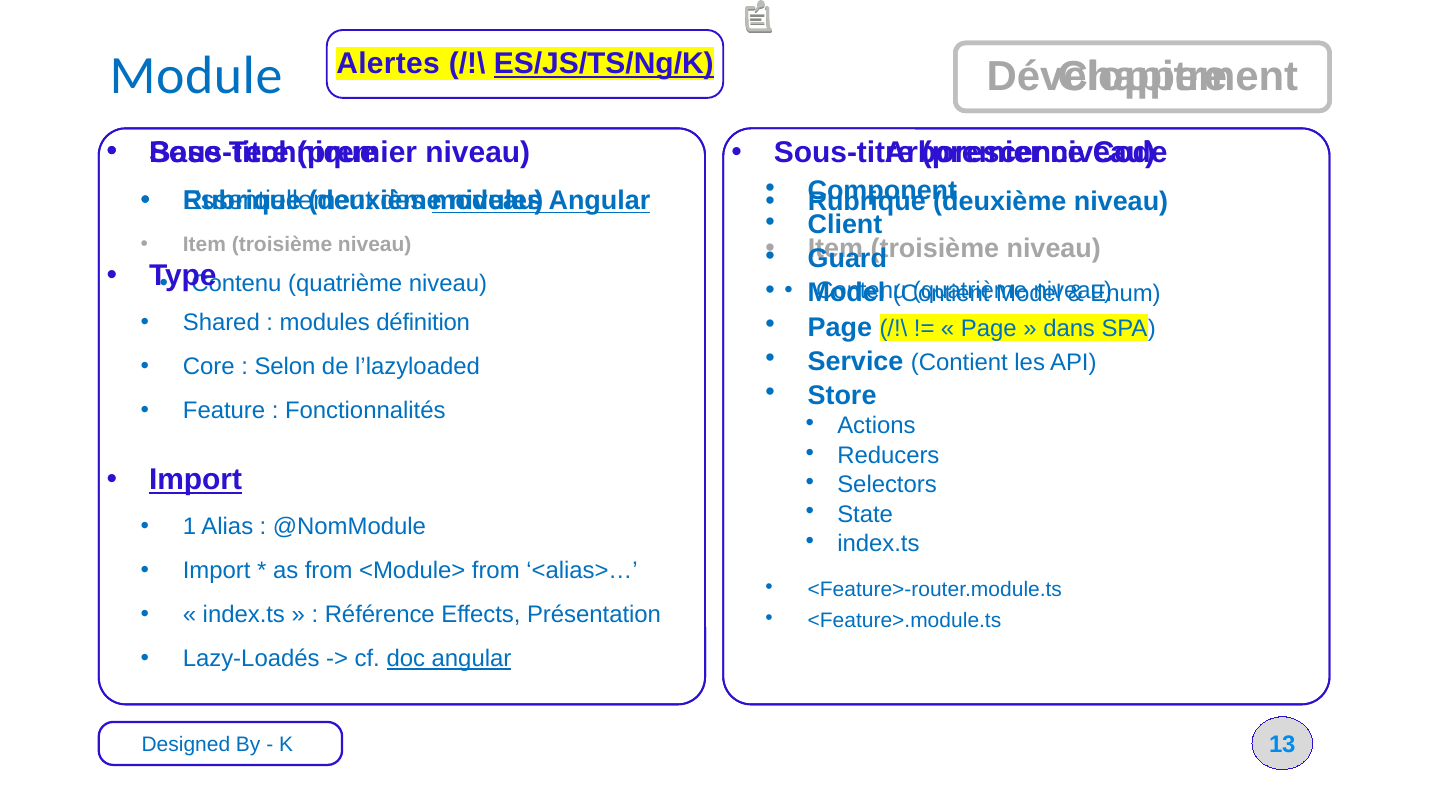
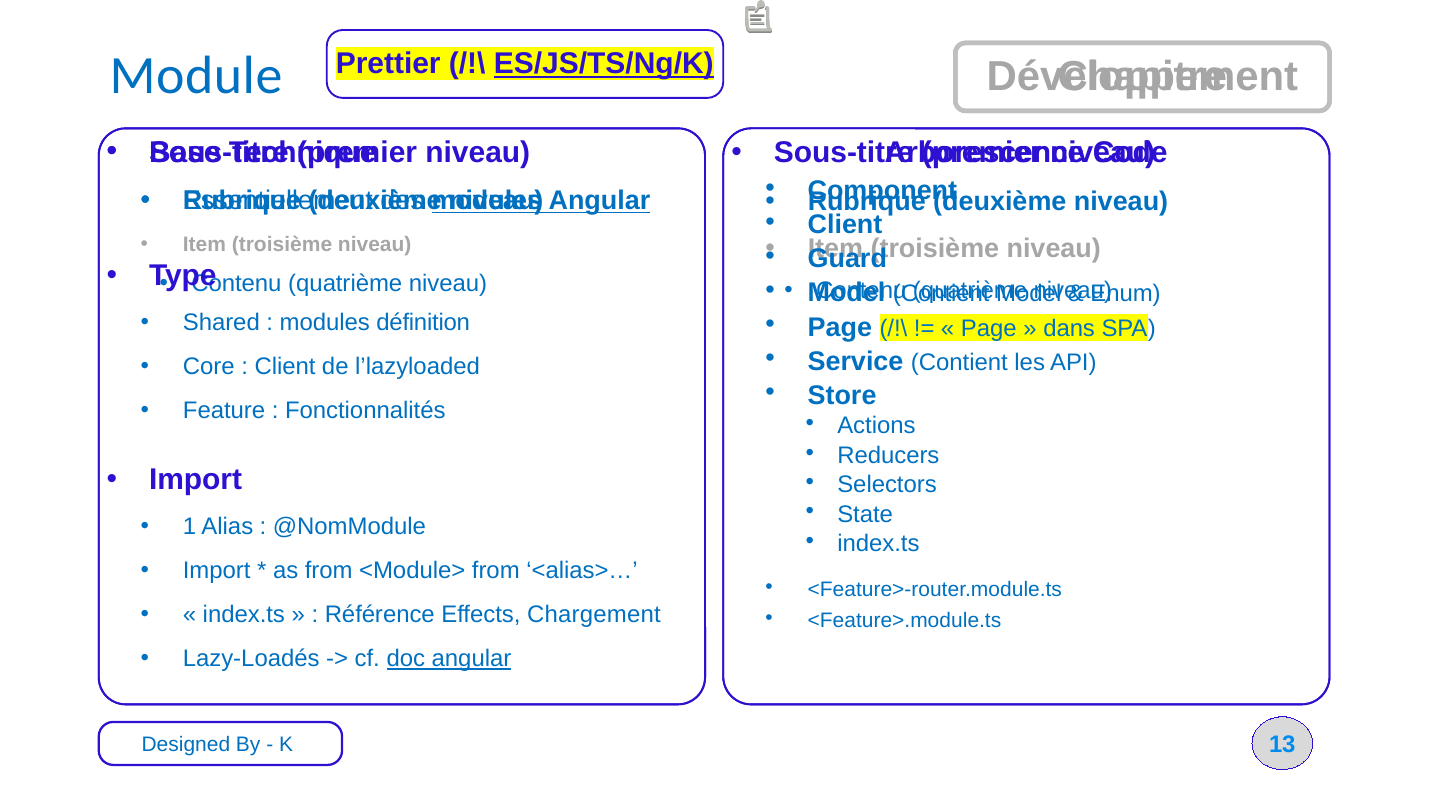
Alertes: Alertes -> Prettier
Selon at (285, 367): Selon -> Client
Import at (196, 480) underline: present -> none
Présentation: Présentation -> Chargement
